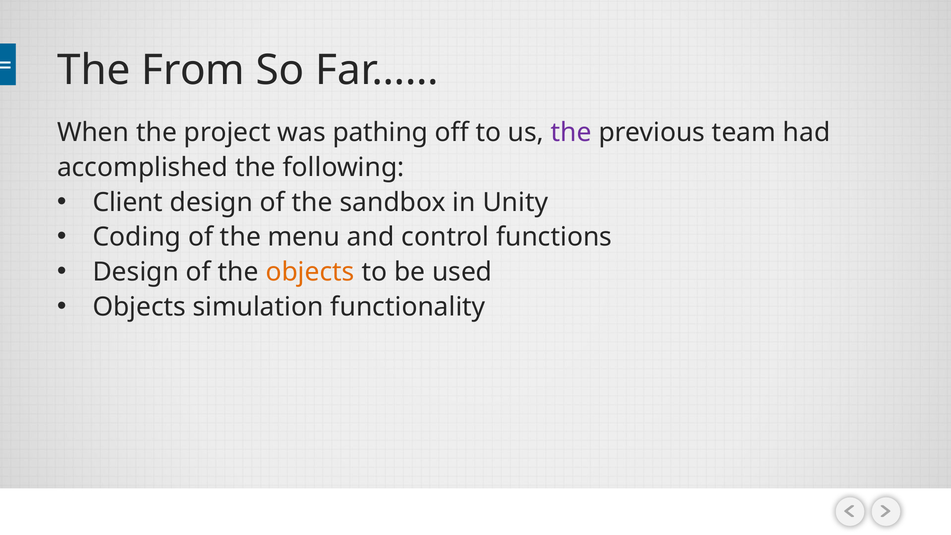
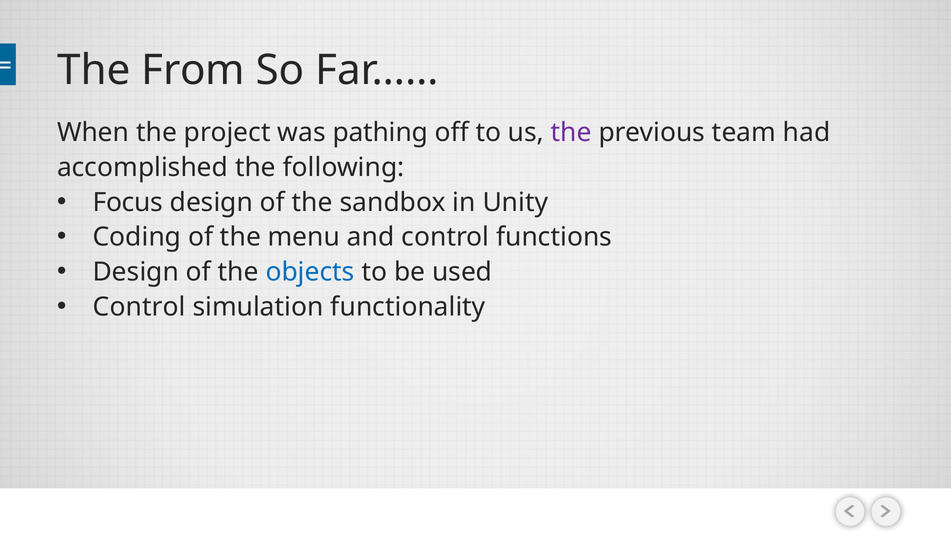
Client: Client -> Focus
objects at (310, 272) colour: orange -> blue
Objects at (139, 307): Objects -> Control
